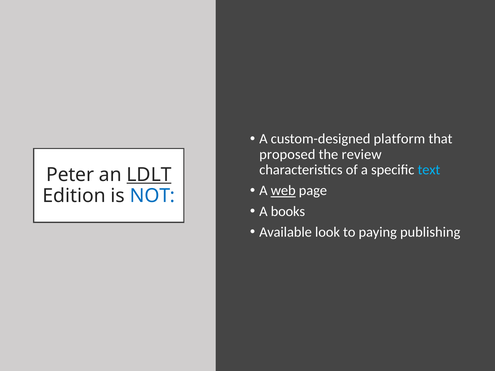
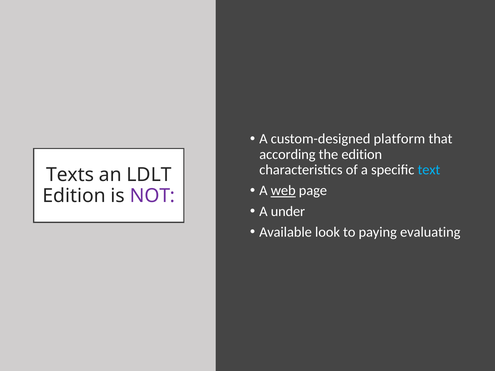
proposed: proposed -> according
the review: review -> edition
Peter: Peter -> Texts
LDLT underline: present -> none
NOT colour: blue -> purple
books: books -> under
publishing: publishing -> evaluating
